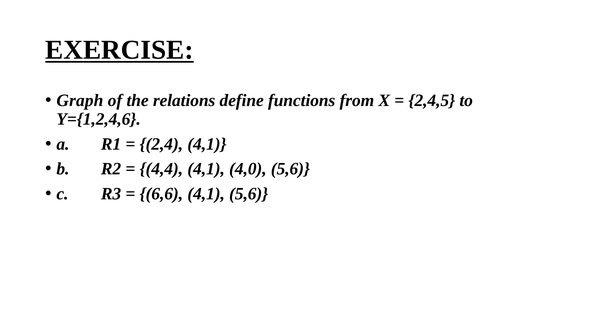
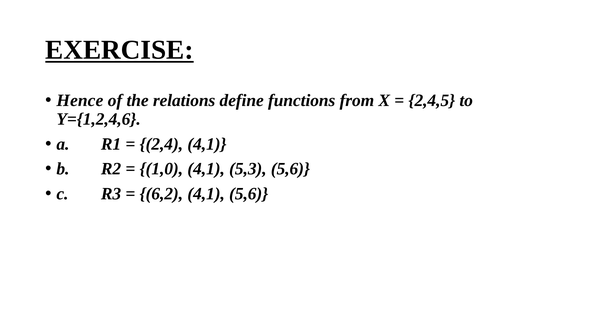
Graph: Graph -> Hence
4,4: 4,4 -> 1,0
4,0: 4,0 -> 5,3
6,6: 6,6 -> 6,2
